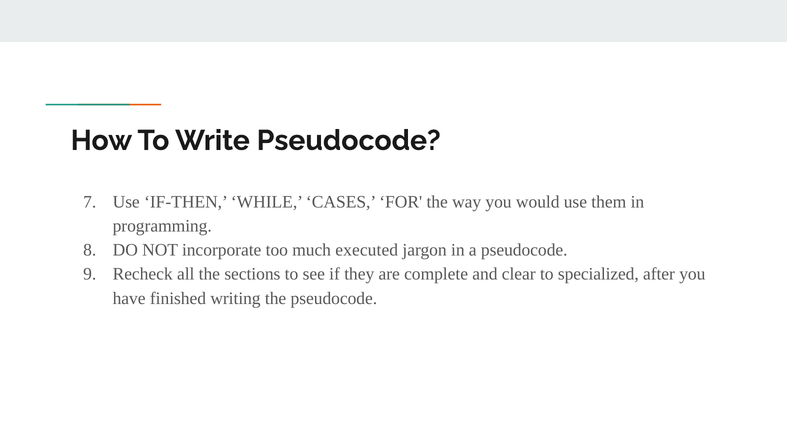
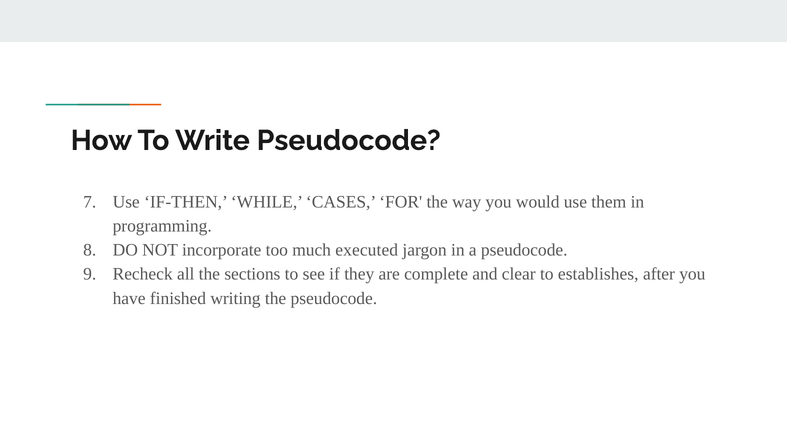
specialized: specialized -> establishes
